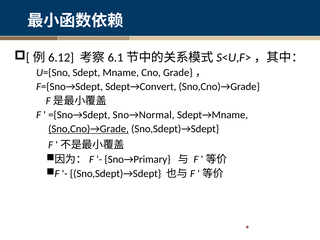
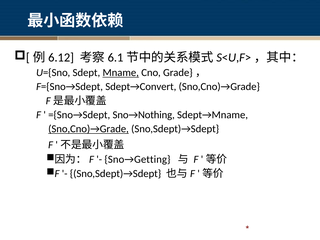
Mname underline: none -> present
Sno→Normal: Sno→Normal -> Sno→Nothing
Sno→Primary: Sno→Primary -> Sno→Getting
